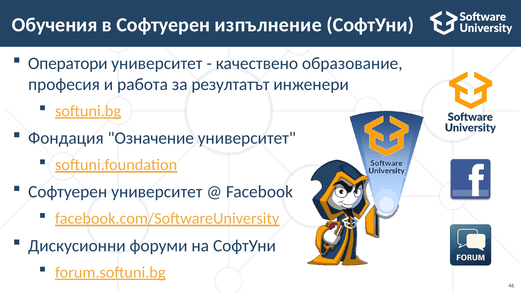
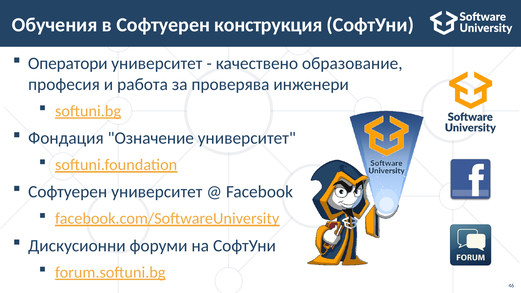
изпълнение: изпълнение -> конструкция
резултатът: резултатът -> проверява
